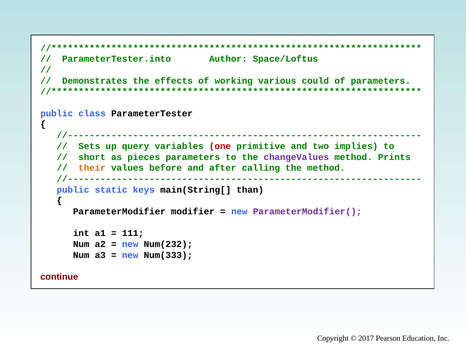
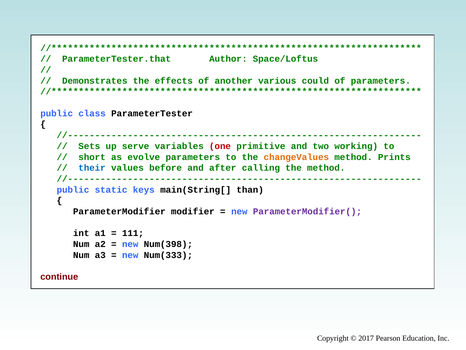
ParameterTester.into: ParameterTester.into -> ParameterTester.that
working: working -> another
query: query -> serve
implies: implies -> working
pieces: pieces -> evolve
changeValues colour: purple -> orange
their colour: orange -> blue
Num(232: Num(232 -> Num(398
